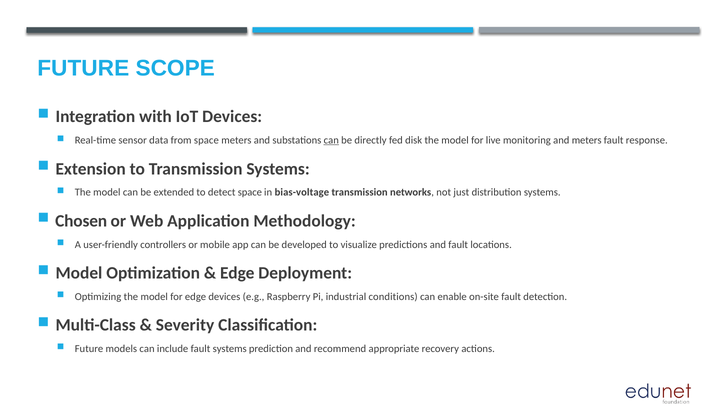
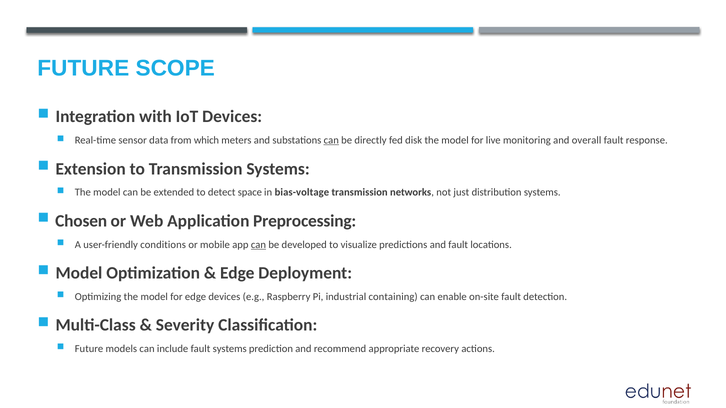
from space: space -> which
and meters: meters -> overall
Methodology: Methodology -> Preprocessing
controllers: controllers -> conditions
can at (258, 245) underline: none -> present
conditions: conditions -> containing
